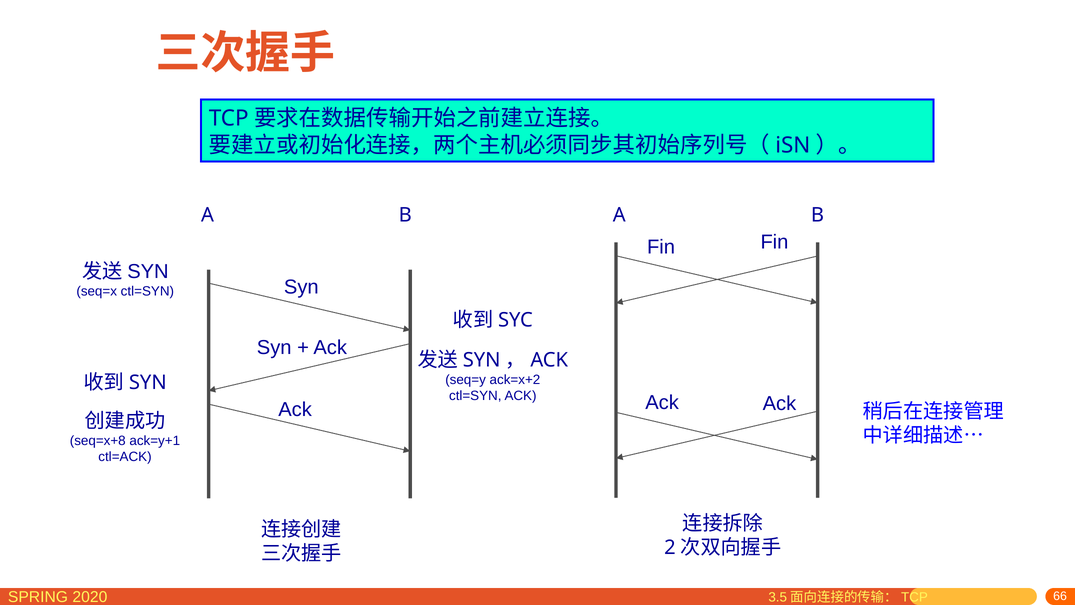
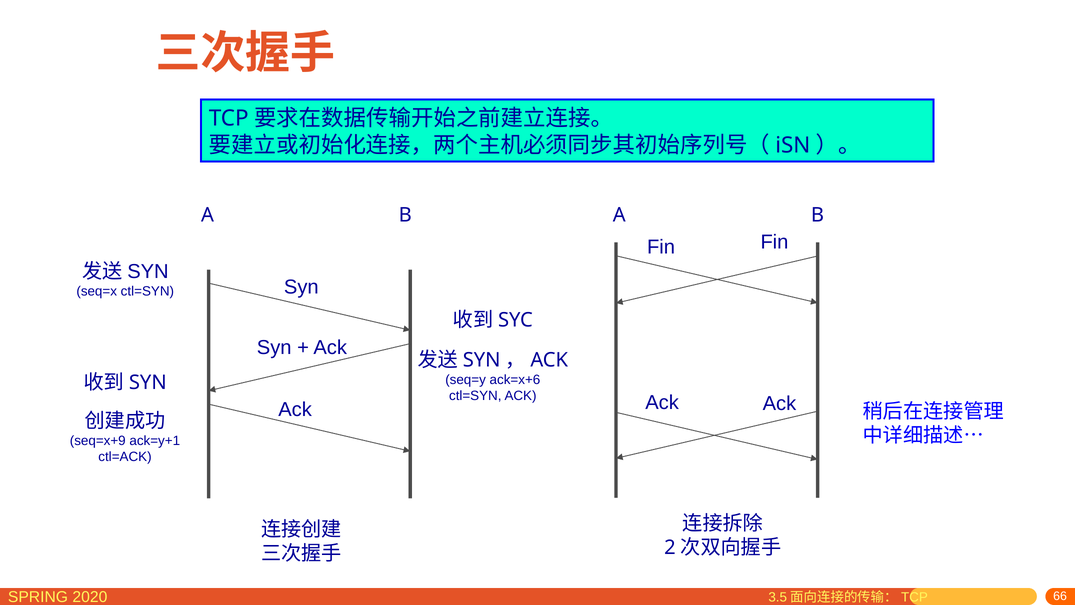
ack=x+2: ack=x+2 -> ack=x+6
seq=x+8: seq=x+8 -> seq=x+9
